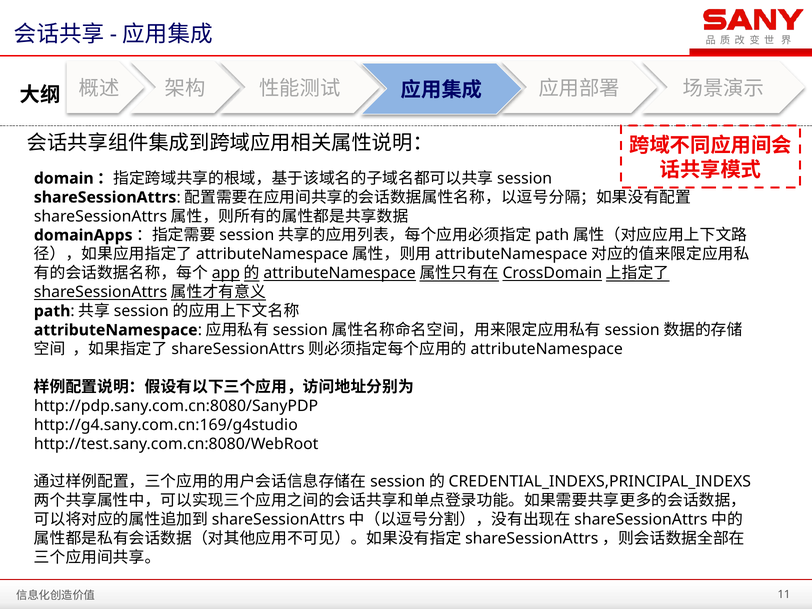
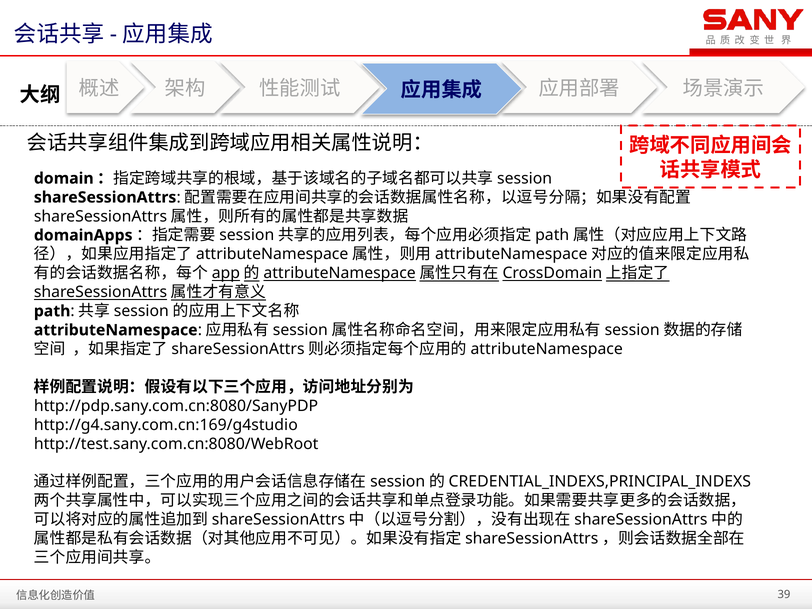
11: 11 -> 39
